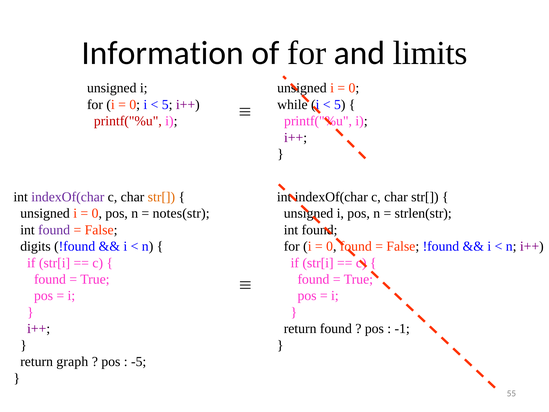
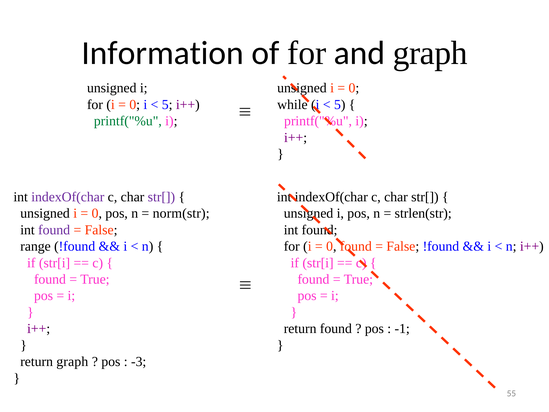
and limits: limits -> graph
printf("%u at (128, 121) colour: red -> green
str[ at (161, 197) colour: orange -> purple
notes(str: notes(str -> norm(str
digits: digits -> range
-5: -5 -> -3
